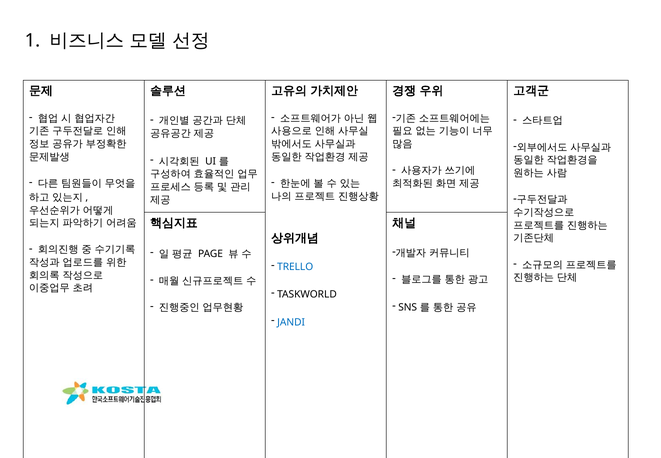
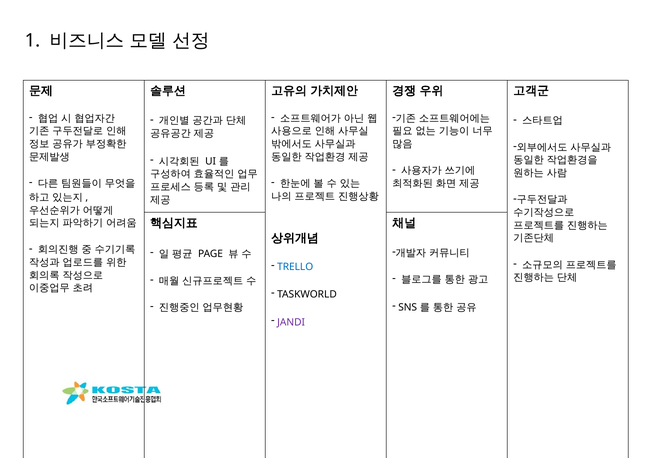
JANDI colour: blue -> purple
